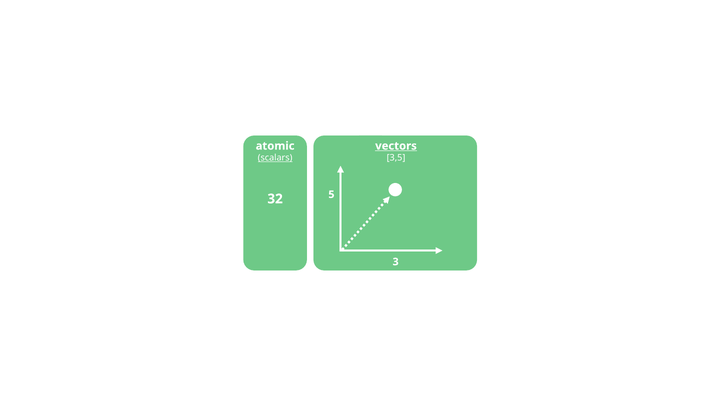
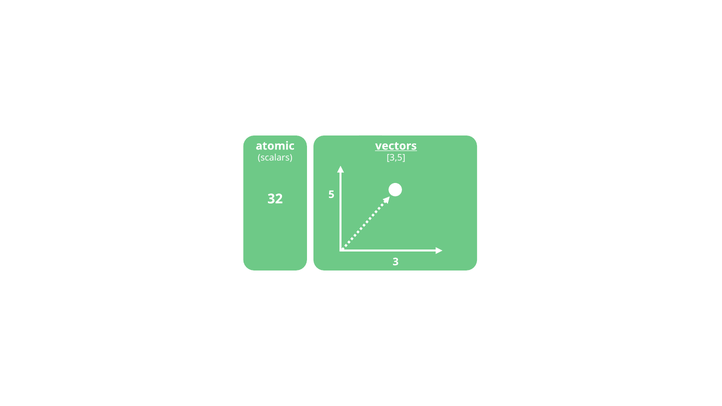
scalars underline: present -> none
